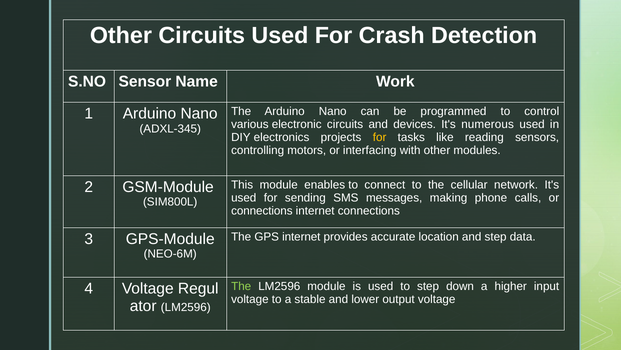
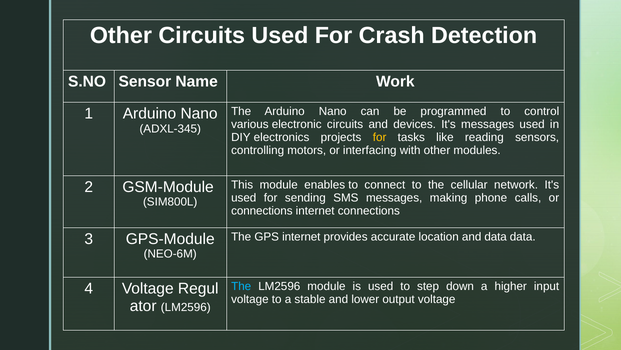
It's numerous: numerous -> messages
and step: step -> data
The at (241, 286) colour: light green -> light blue
